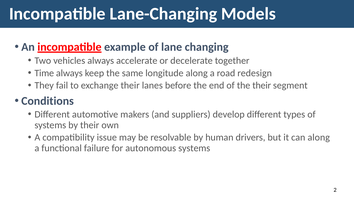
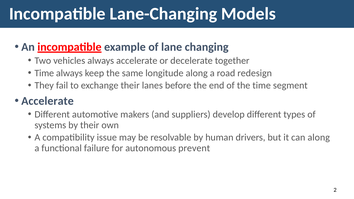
the their: their -> time
Conditions at (48, 101): Conditions -> Accelerate
autonomous systems: systems -> prevent
